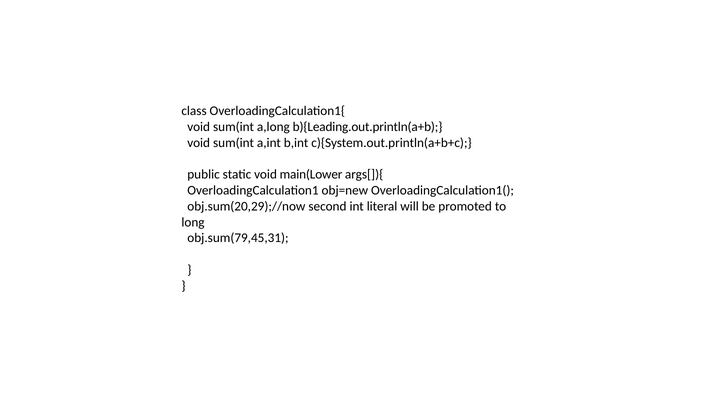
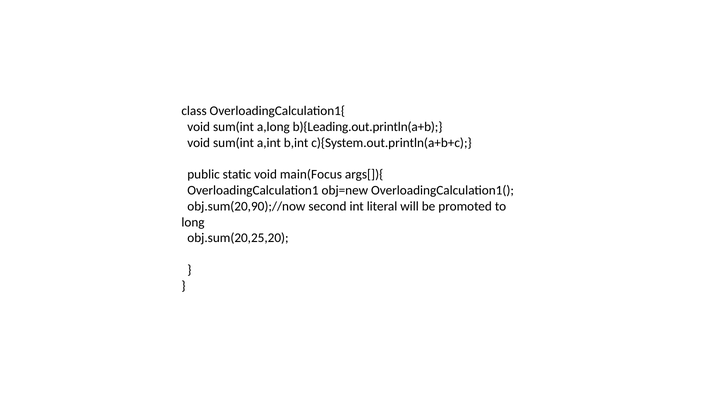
main(Lower: main(Lower -> main(Focus
obj.sum(20,29);//now: obj.sum(20,29);//now -> obj.sum(20,90);//now
obj.sum(79,45,31: obj.sum(79,45,31 -> obj.sum(20,25,20
